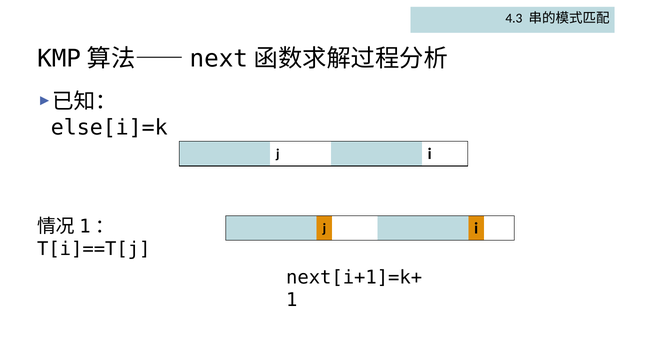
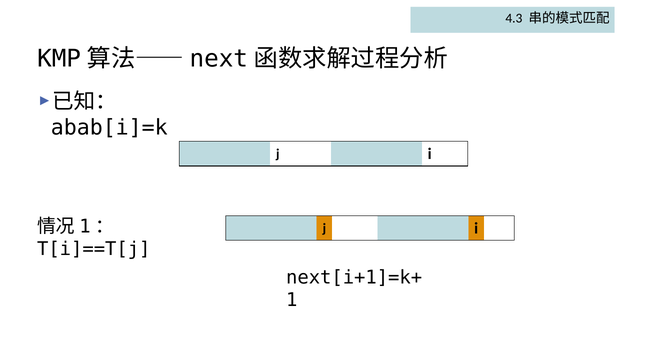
else[i]=k: else[i]=k -> abab[i]=k
